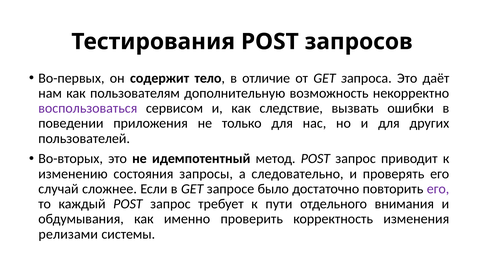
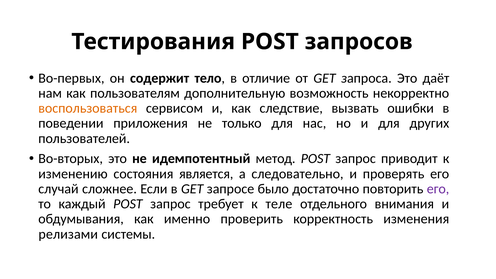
воспользоваться colour: purple -> orange
запросы: запросы -> является
пути: пути -> теле
